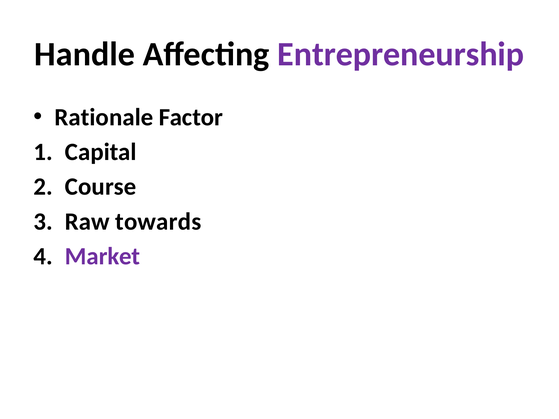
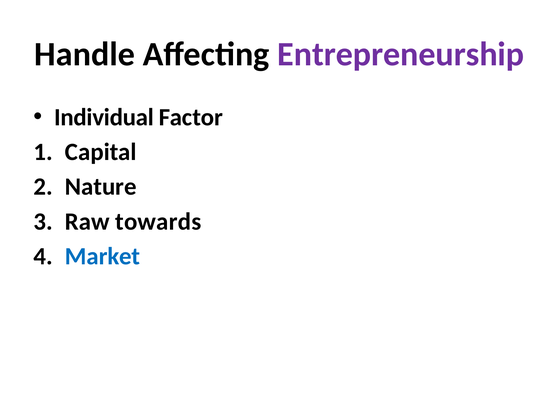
Rationale: Rationale -> Individual
Course: Course -> Nature
Market colour: purple -> blue
